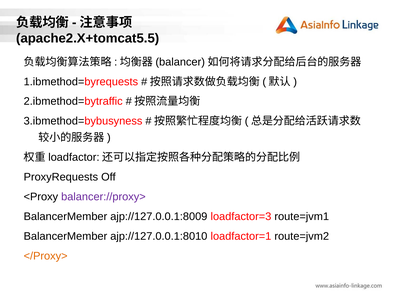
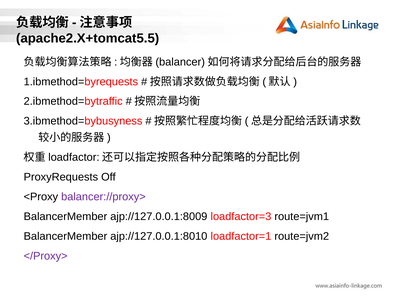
</Proxy> colour: orange -> purple
